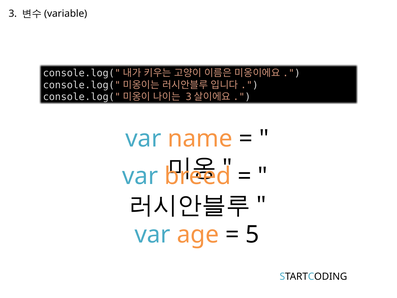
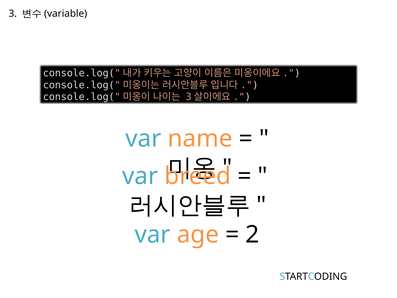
5: 5 -> 2
